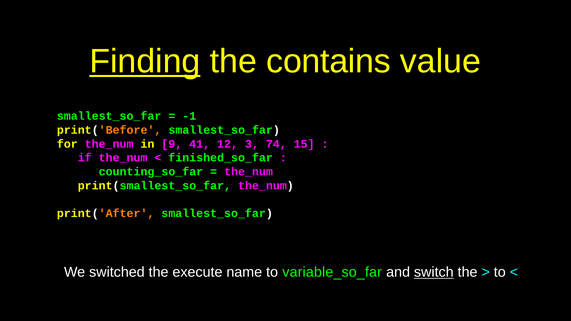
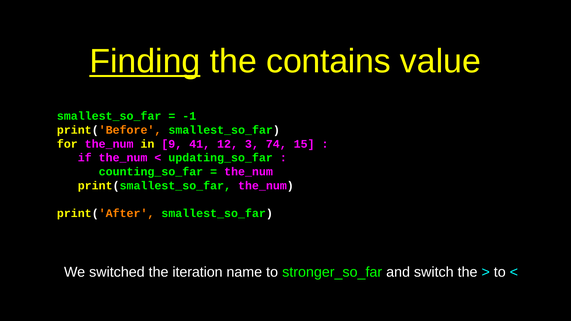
finished_so_far: finished_so_far -> updating_so_far
execute: execute -> iteration
variable_so_far: variable_so_far -> stronger_so_far
switch underline: present -> none
